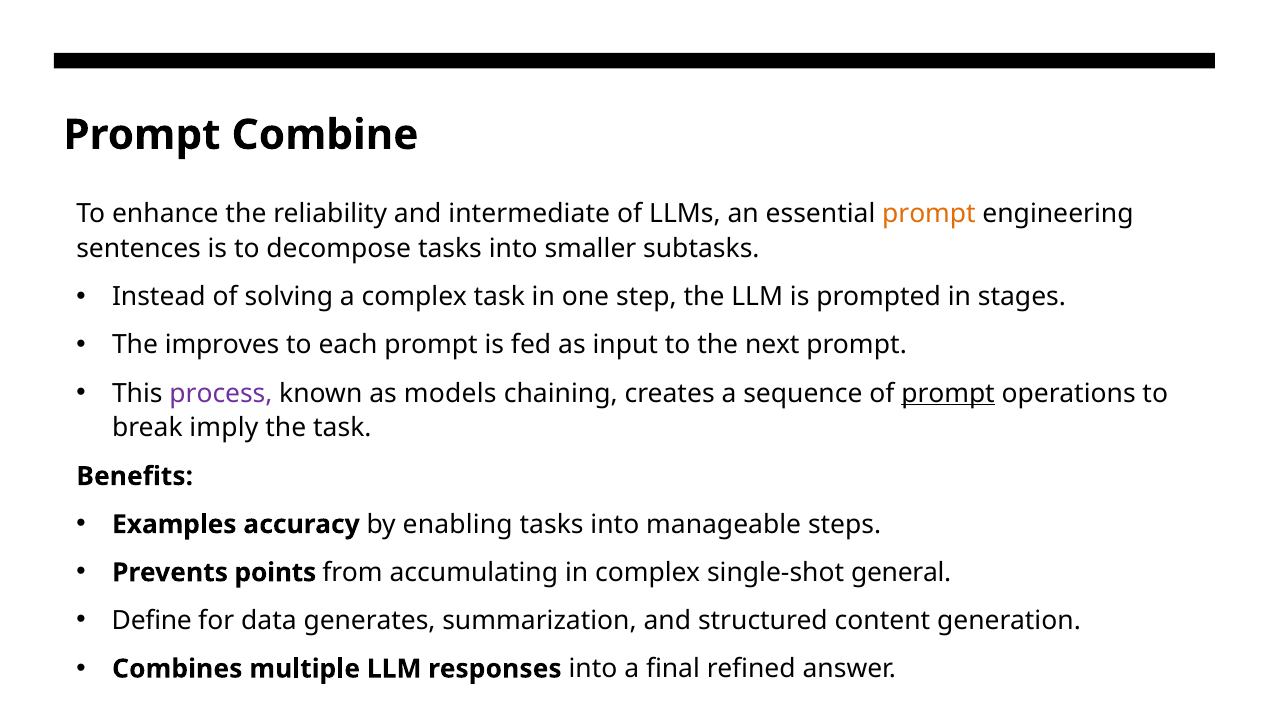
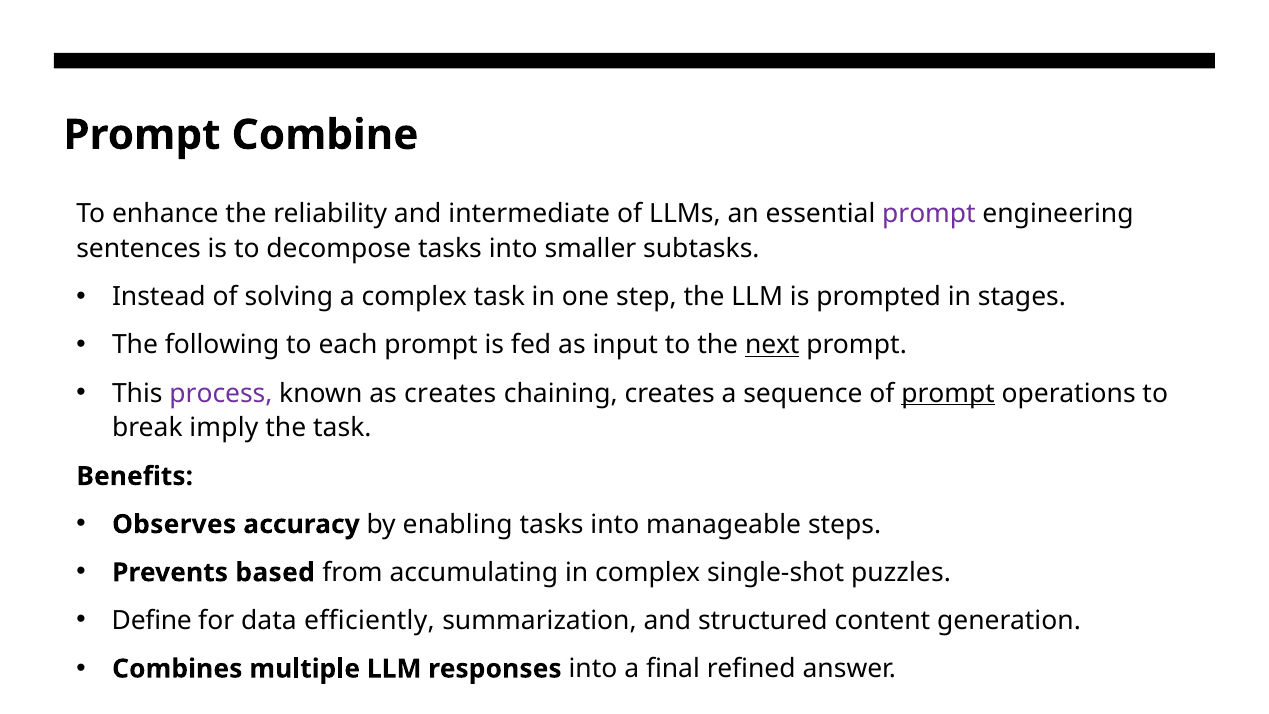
prompt at (929, 214) colour: orange -> purple
improves: improves -> following
next underline: none -> present
as models: models -> creates
Examples: Examples -> Observes
points: points -> based
general: general -> puzzles
generates: generates -> efficiently
